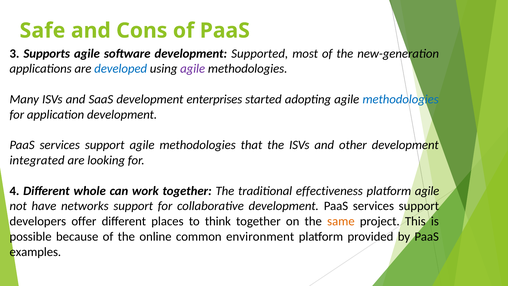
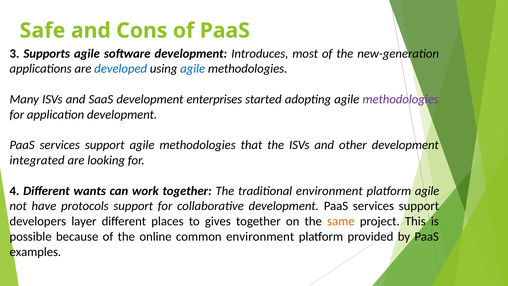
Supported: Supported -> Introduces
agile at (193, 69) colour: purple -> blue
methodologies at (401, 99) colour: blue -> purple
whole: whole -> wants
traditional effectiveness: effectiveness -> environment
networks: networks -> protocols
offer: offer -> layer
think: think -> gives
